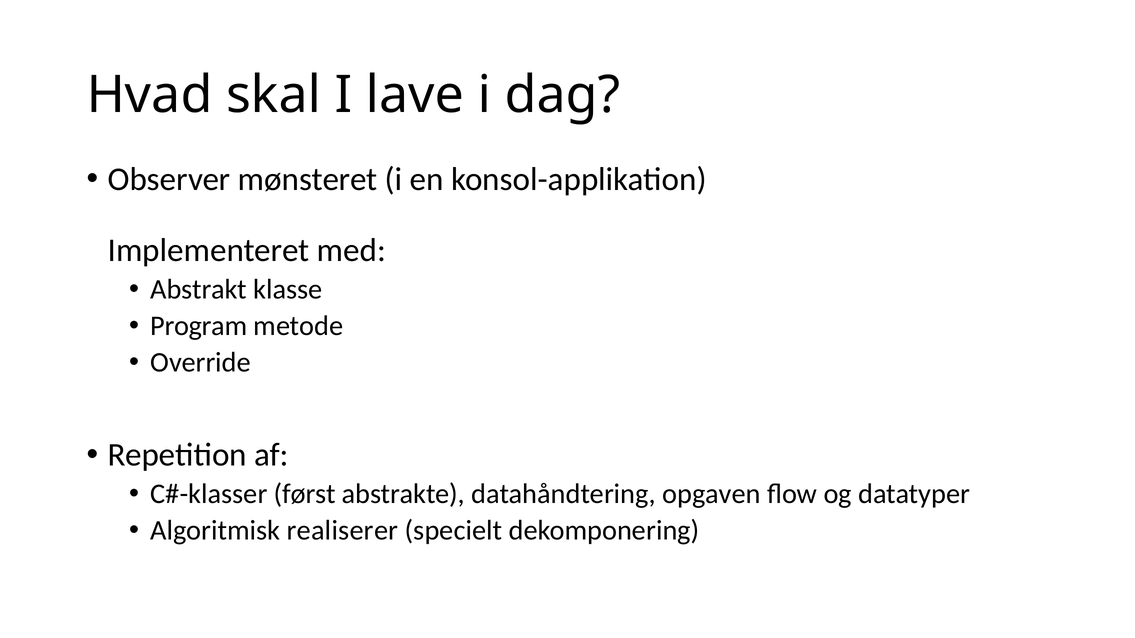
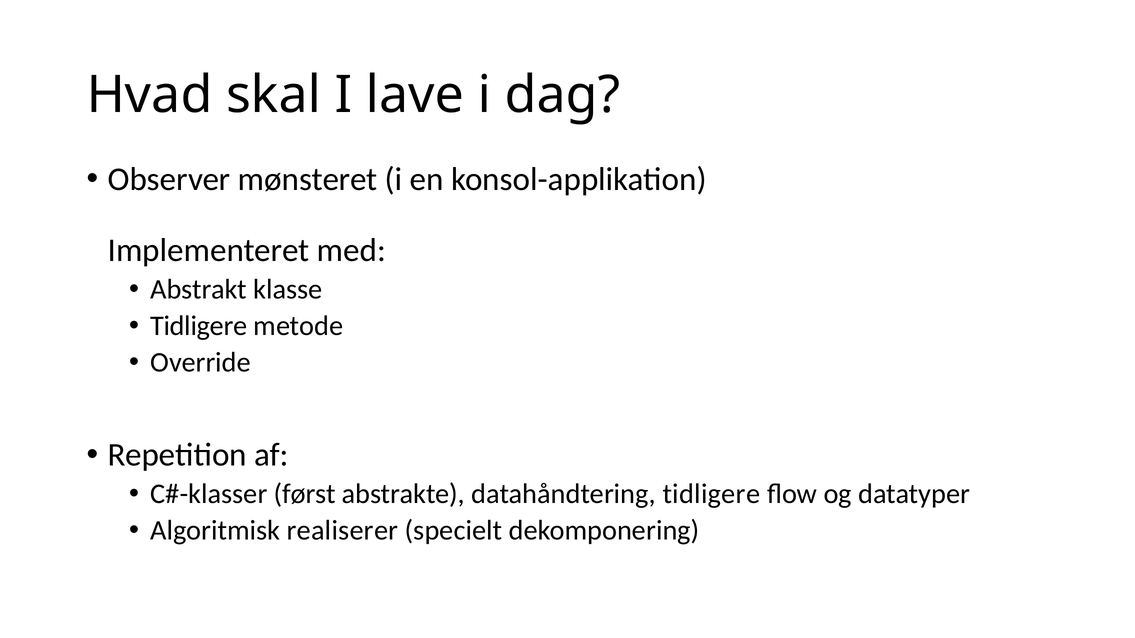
Program at (199, 326): Program -> Tidligere
datahåndtering opgaven: opgaven -> tidligere
